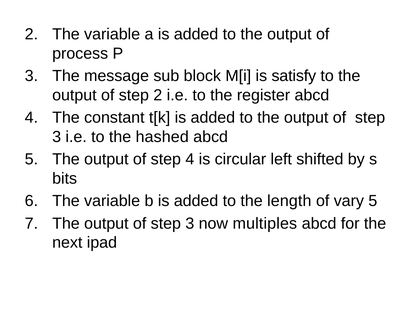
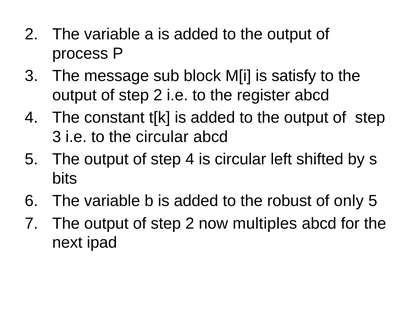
the hashed: hashed -> circular
length: length -> robust
vary: vary -> only
3 at (190, 223): 3 -> 2
